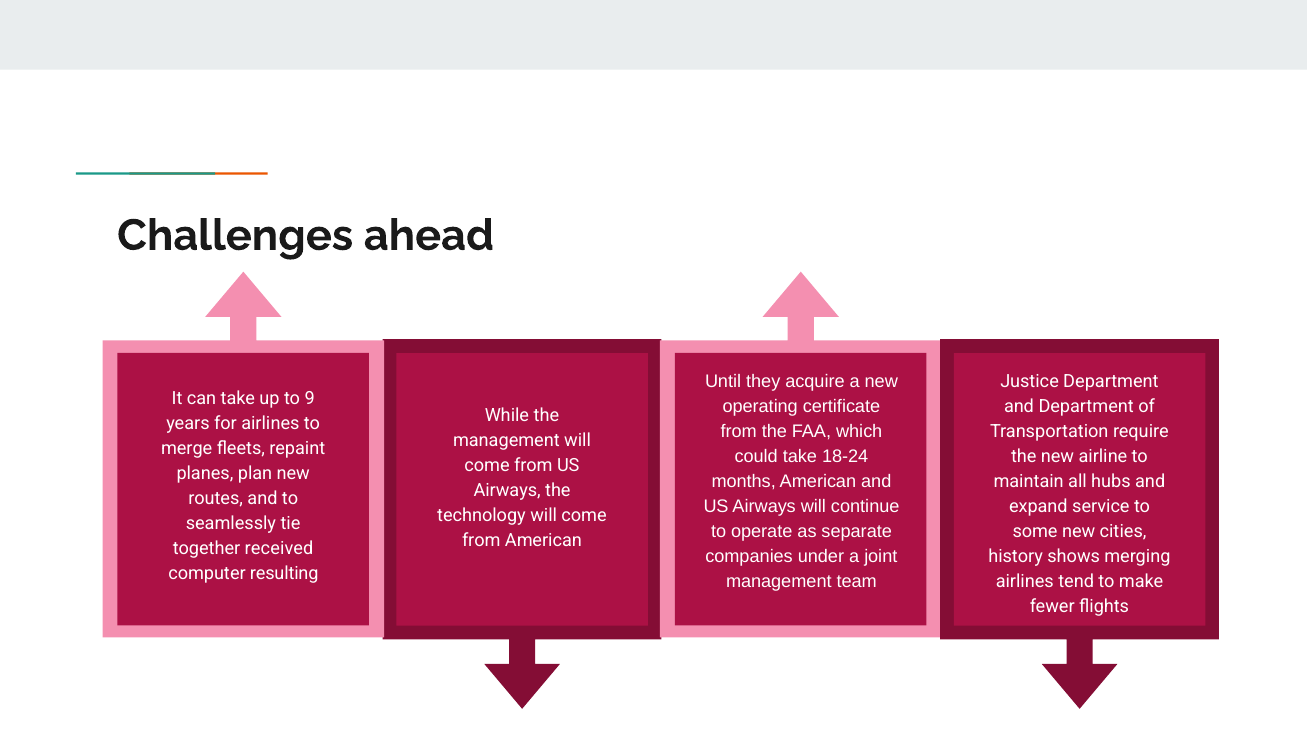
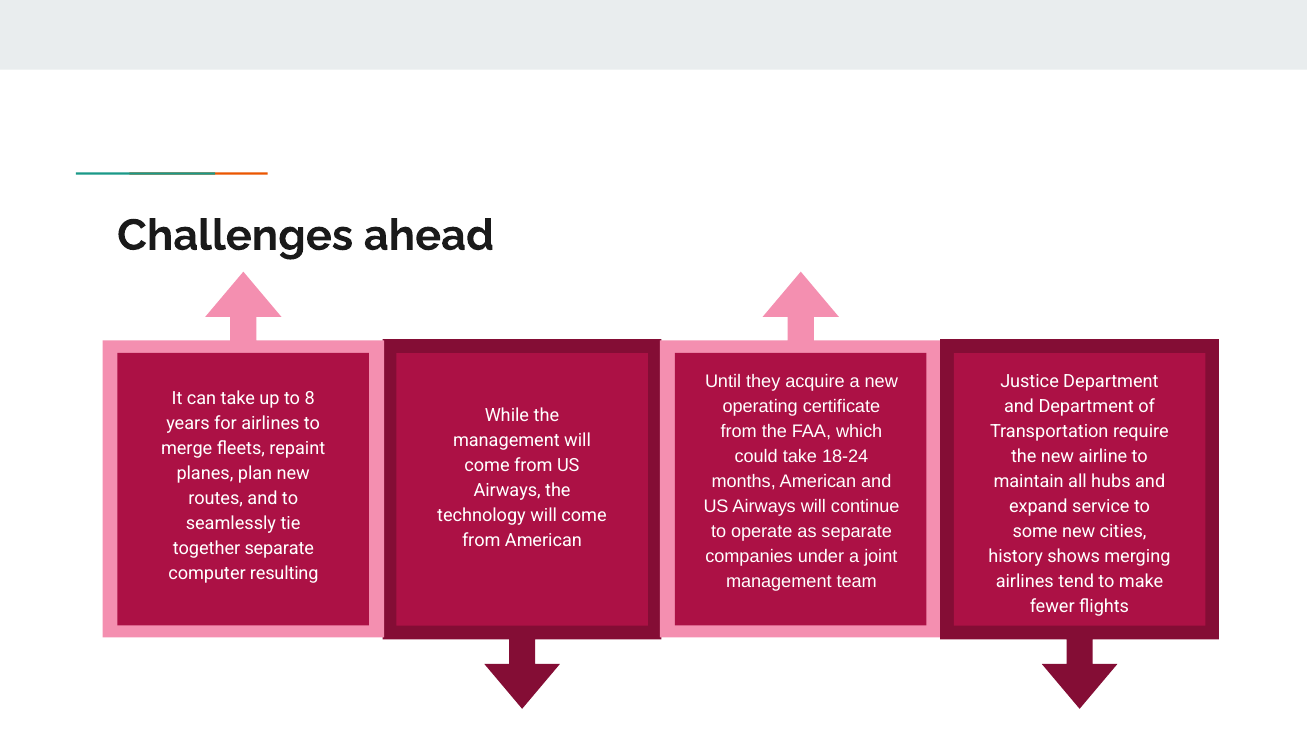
9: 9 -> 8
together received: received -> separate
